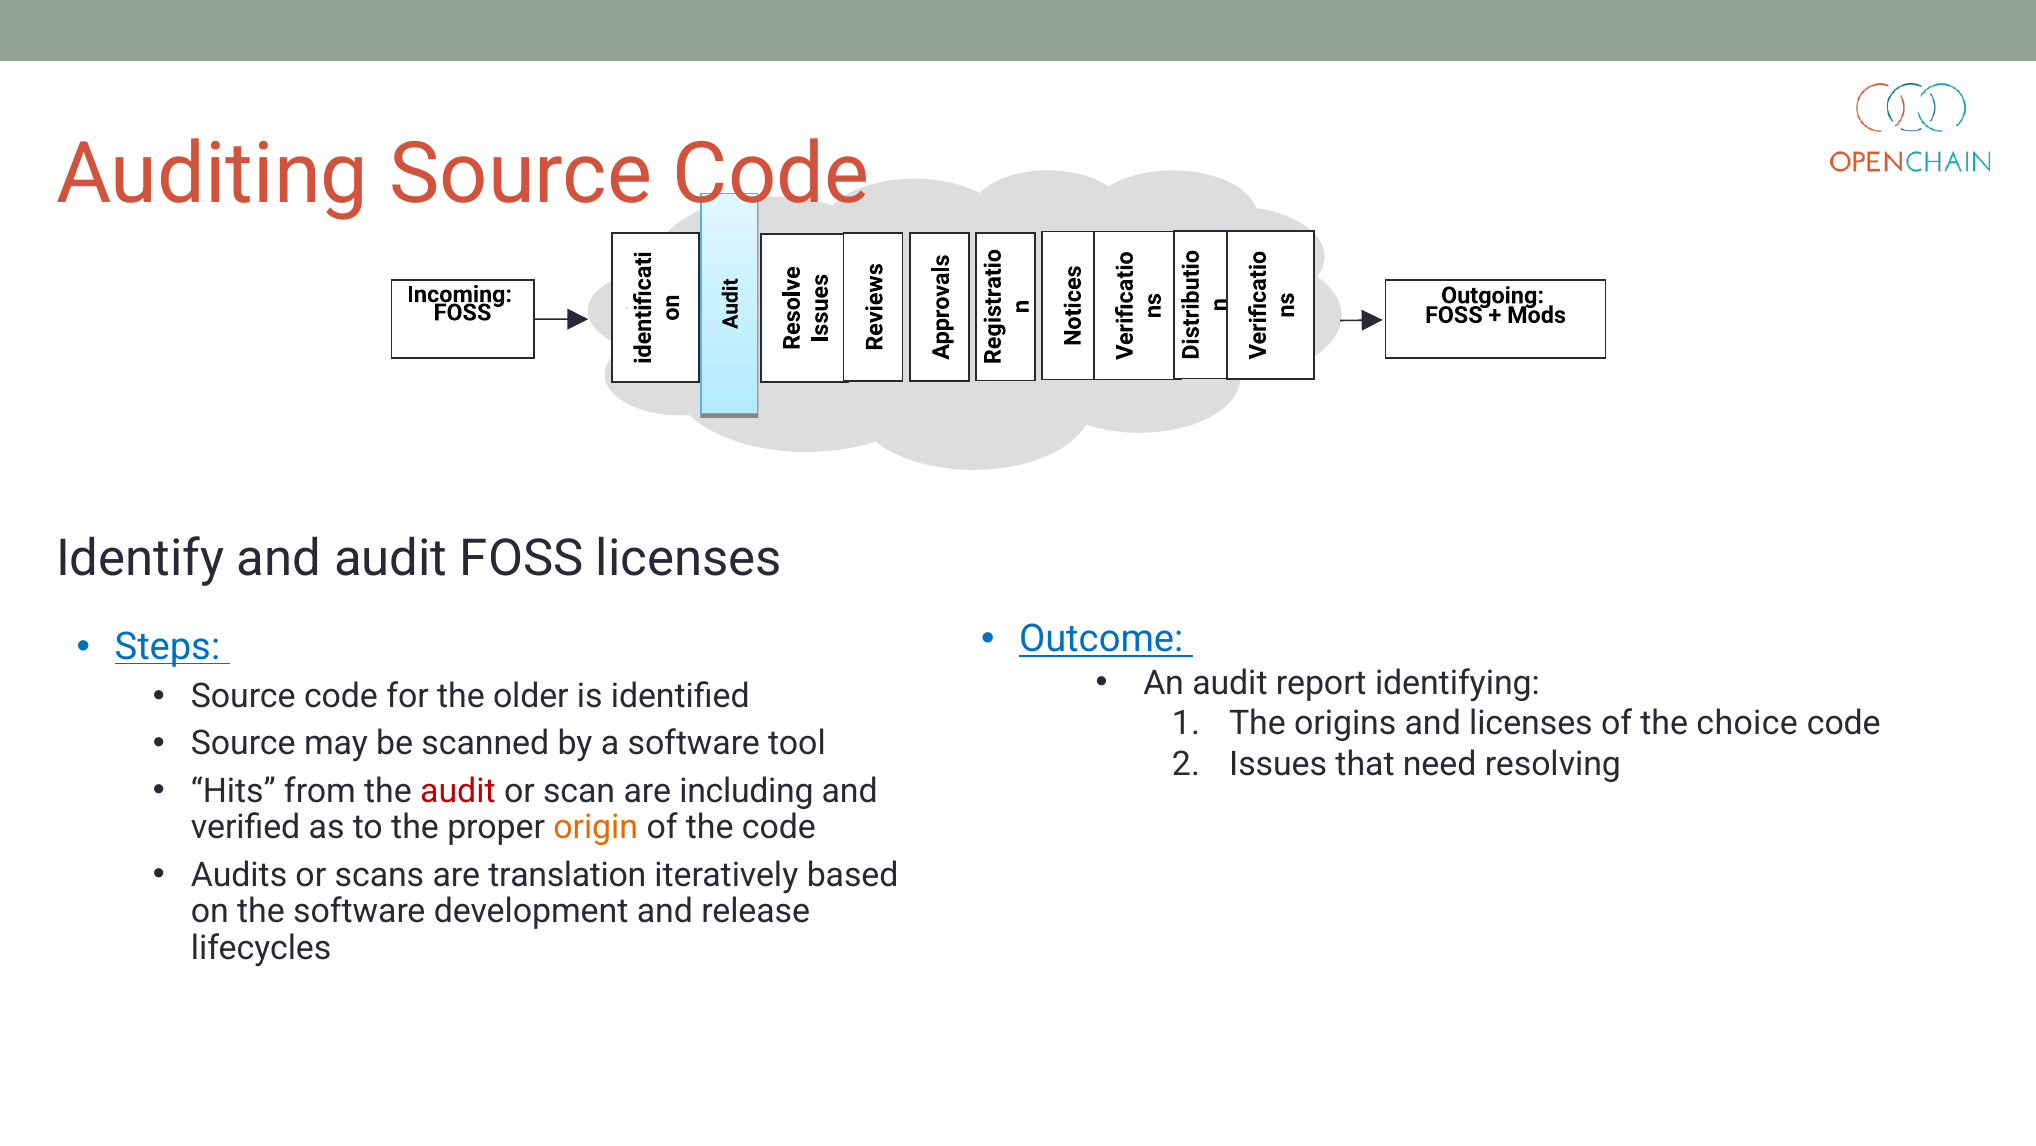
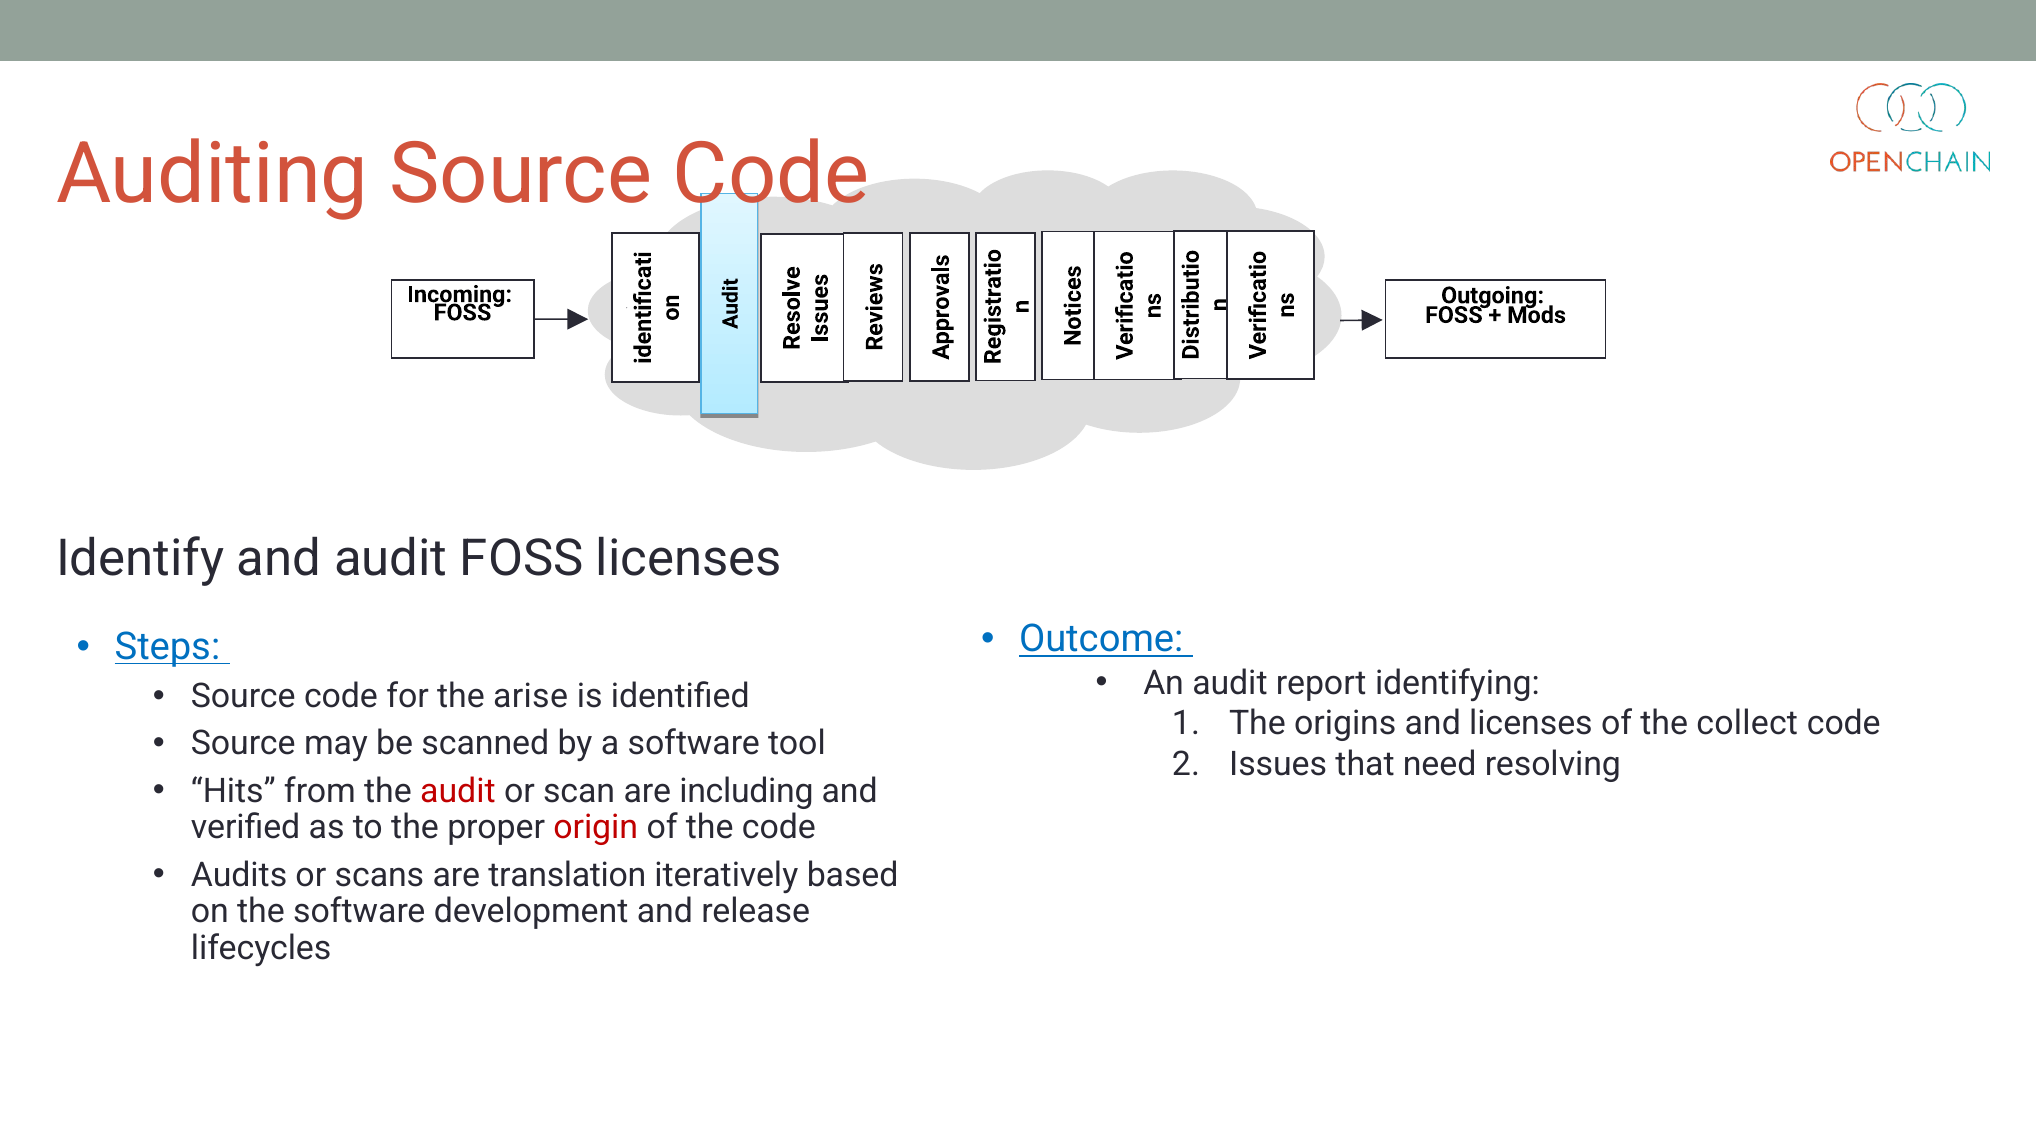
older: older -> arise
choice: choice -> collect
origin colour: orange -> red
